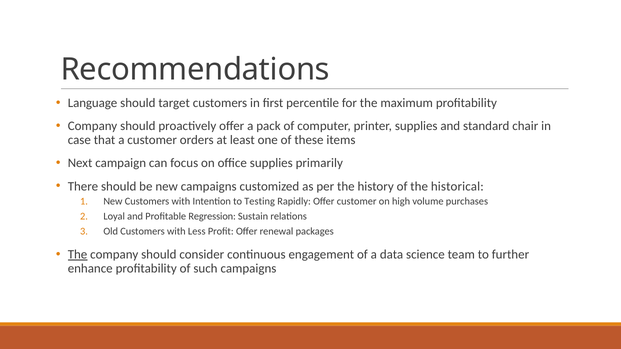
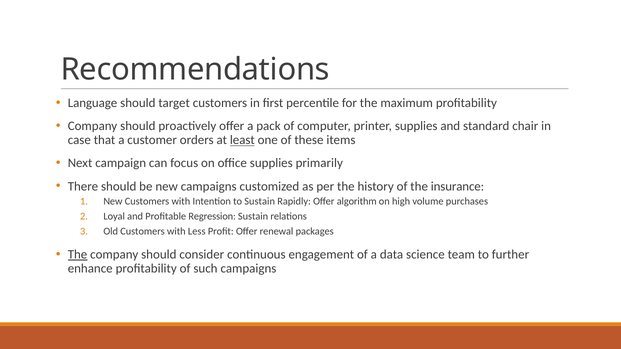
least underline: none -> present
historical: historical -> insurance
to Testing: Testing -> Sustain
Offer customer: customer -> algorithm
